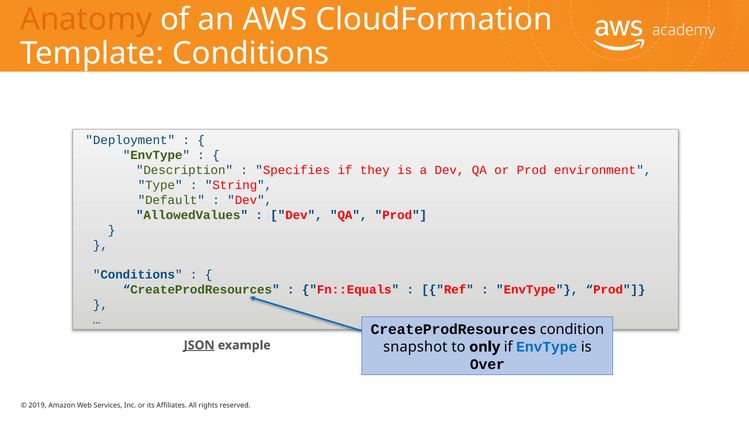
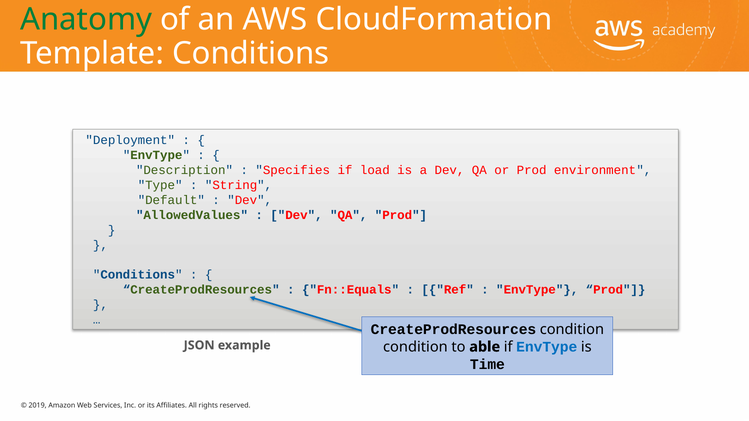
Anatomy colour: orange -> green
they: they -> load
snapshot at (415, 347): snapshot -> condition
only: only -> able
JSON underline: present -> none
Over: Over -> Time
